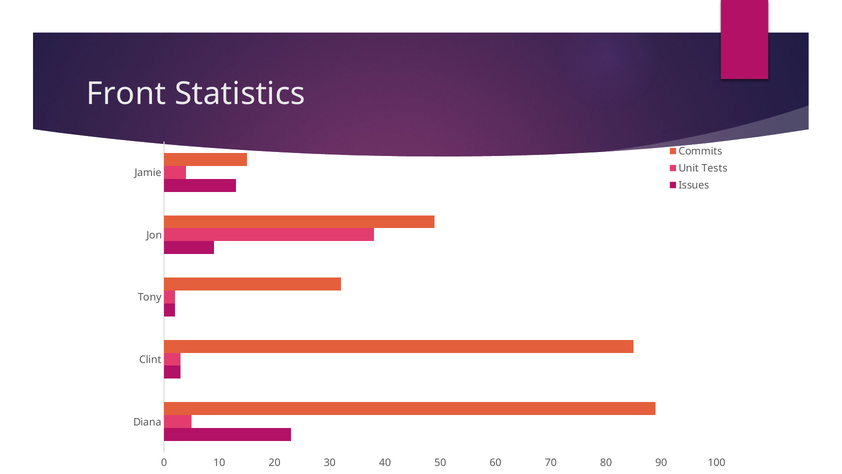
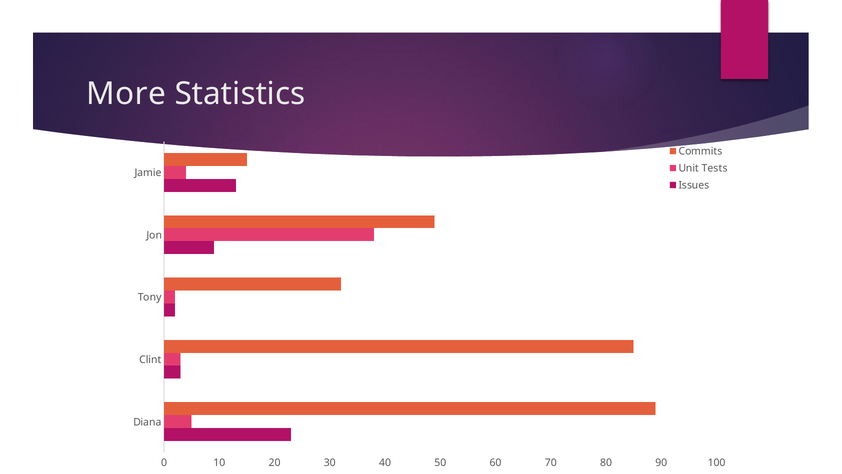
Front: Front -> More
